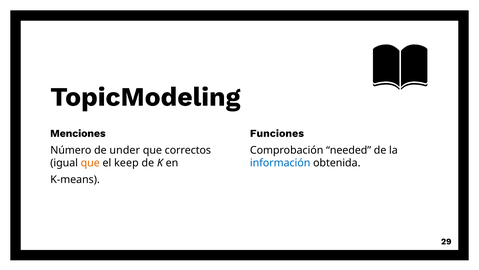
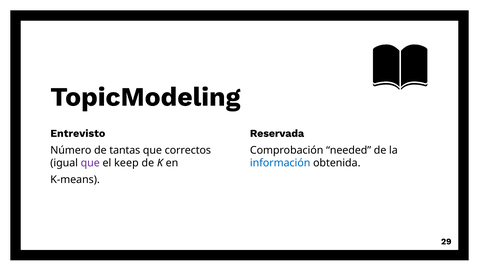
Menciones: Menciones -> Entrevisto
Funciones: Funciones -> Reservada
under: under -> tantas
que at (90, 163) colour: orange -> purple
